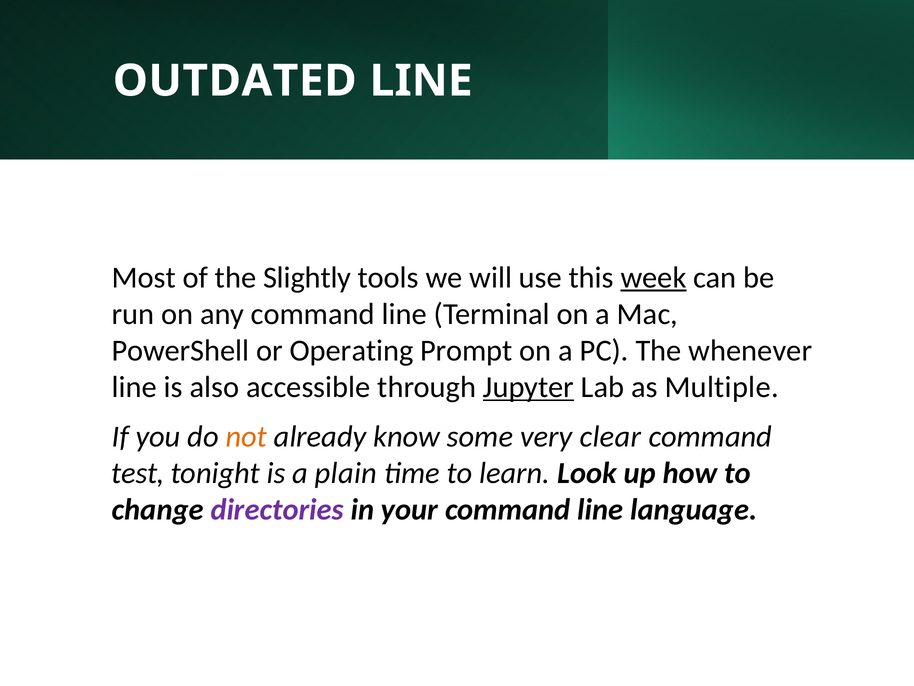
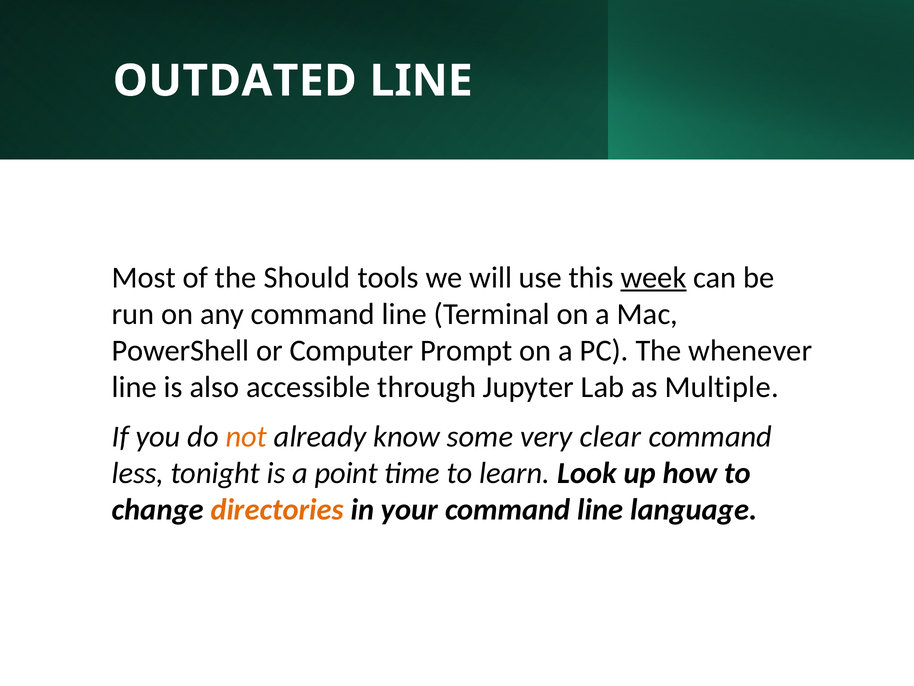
Slightly: Slightly -> Should
Operating: Operating -> Computer
Jupyter underline: present -> none
test: test -> less
plain: plain -> point
directories colour: purple -> orange
